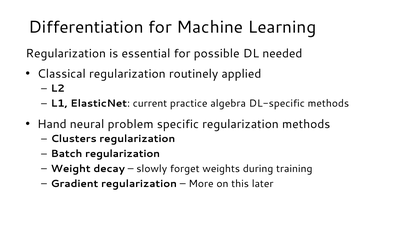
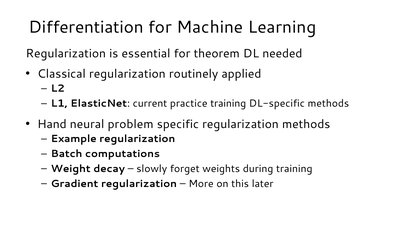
possible: possible -> theorem
practice algebra: algebra -> training
Clusters: Clusters -> Example
Batch regularization: regularization -> computations
